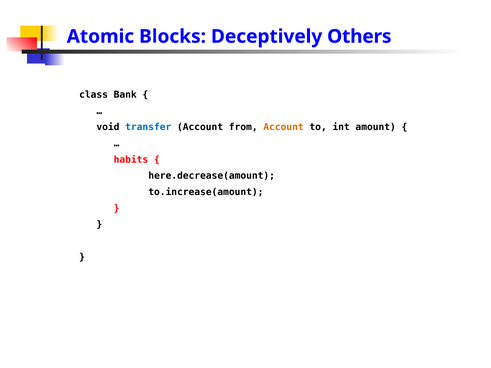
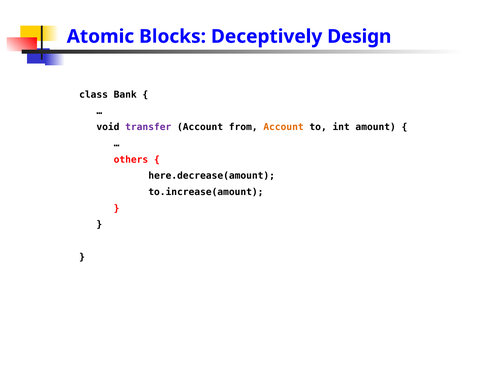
Others: Others -> Design
transfer colour: blue -> purple
habits: habits -> others
